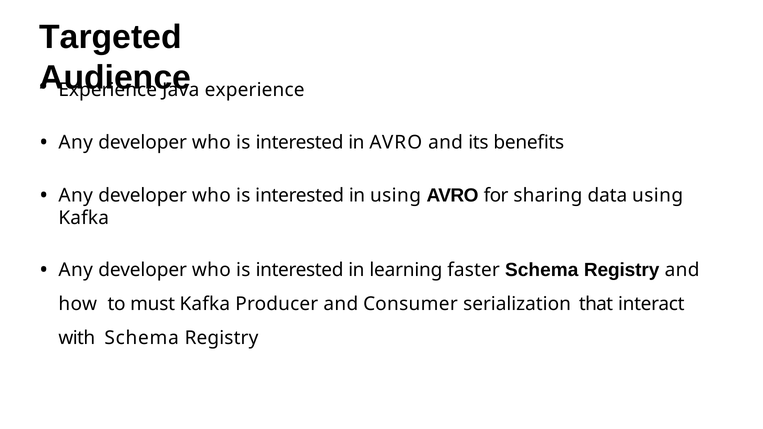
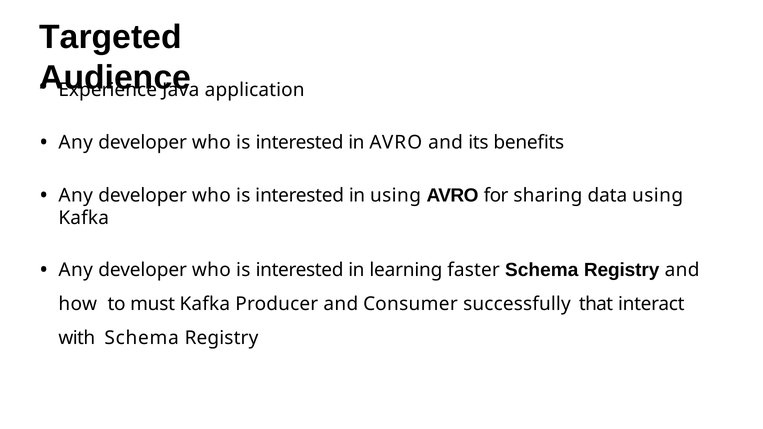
experience at (255, 90): experience -> application
serialization: serialization -> successfully
